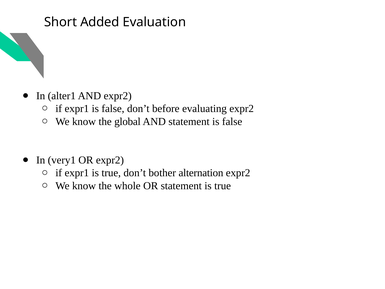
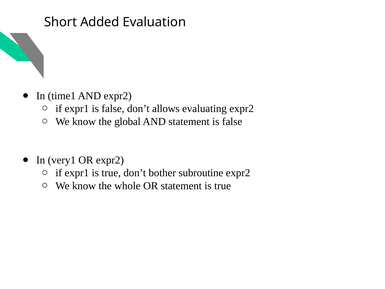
alter1: alter1 -> time1
before: before -> allows
alternation: alternation -> subroutine
